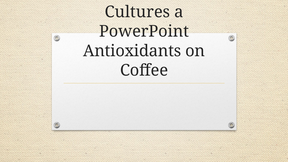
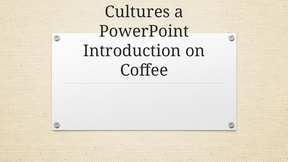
Antioxidants: Antioxidants -> Introduction
